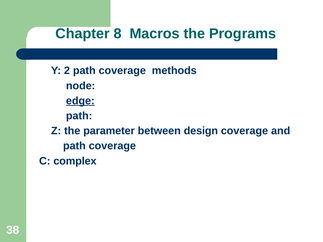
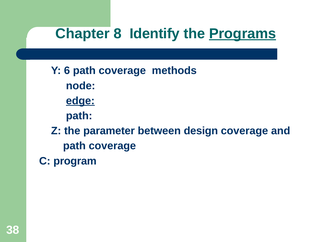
Macros: Macros -> Identify
Programs underline: none -> present
2: 2 -> 6
complex: complex -> program
